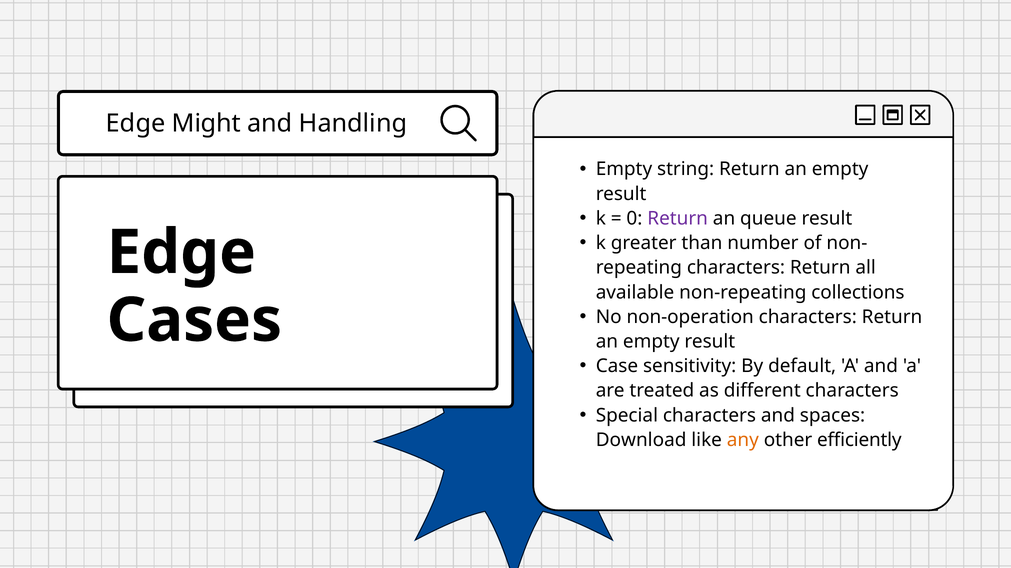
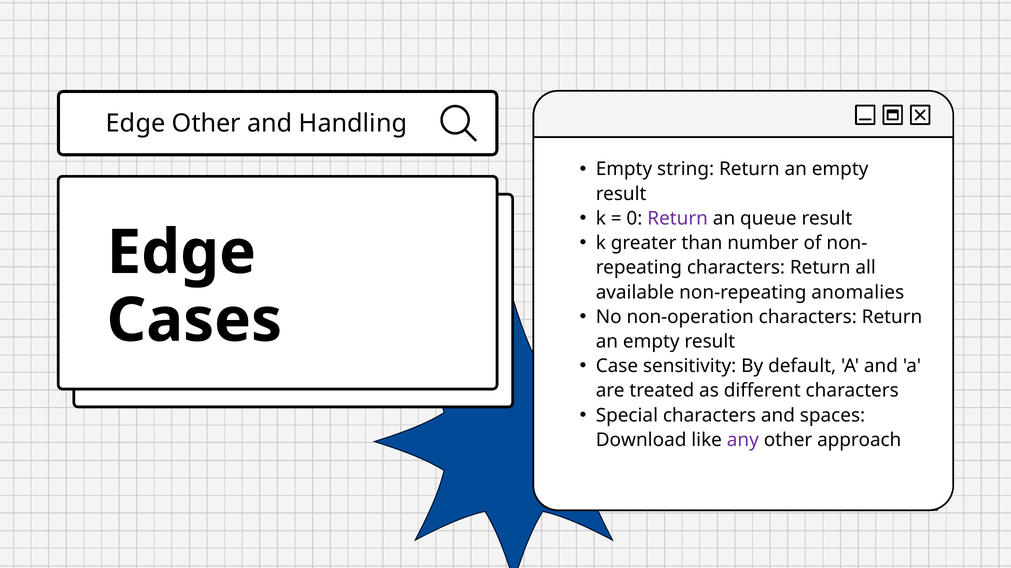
Edge Might: Might -> Other
collections: collections -> anomalies
any colour: orange -> purple
efficiently: efficiently -> approach
